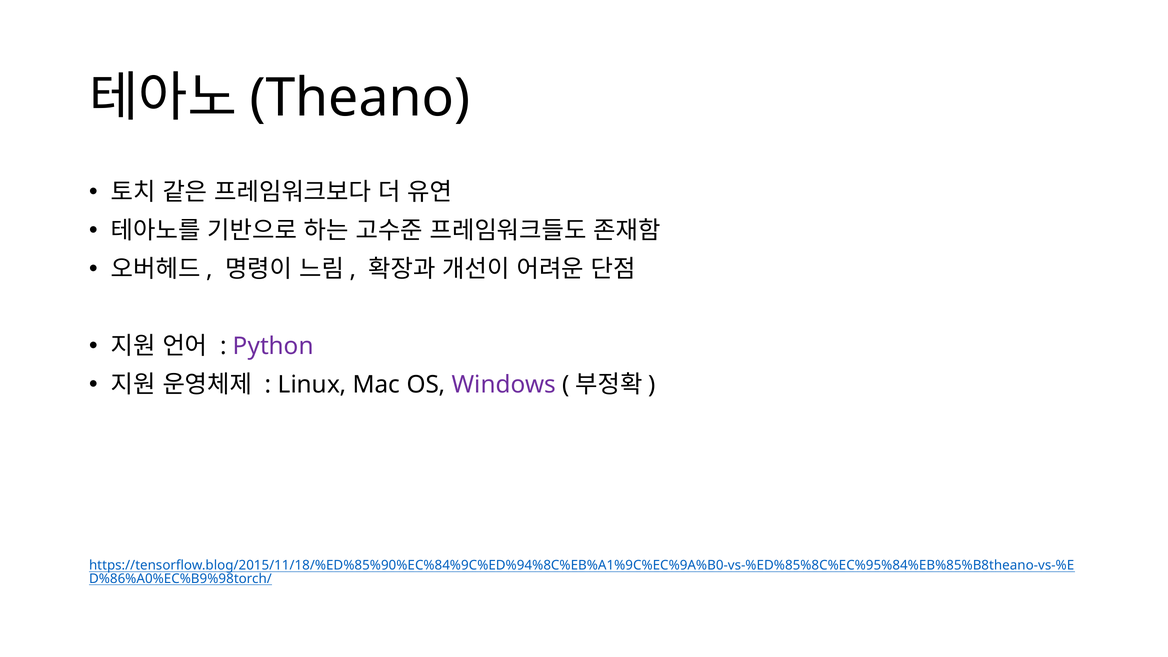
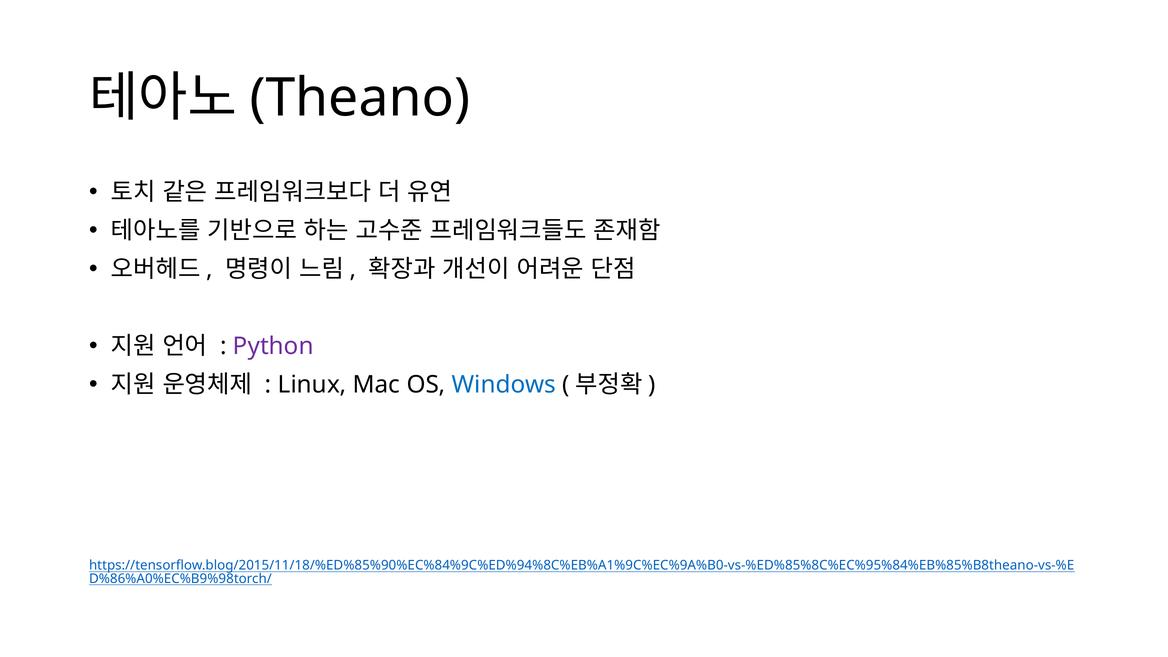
Windows colour: purple -> blue
